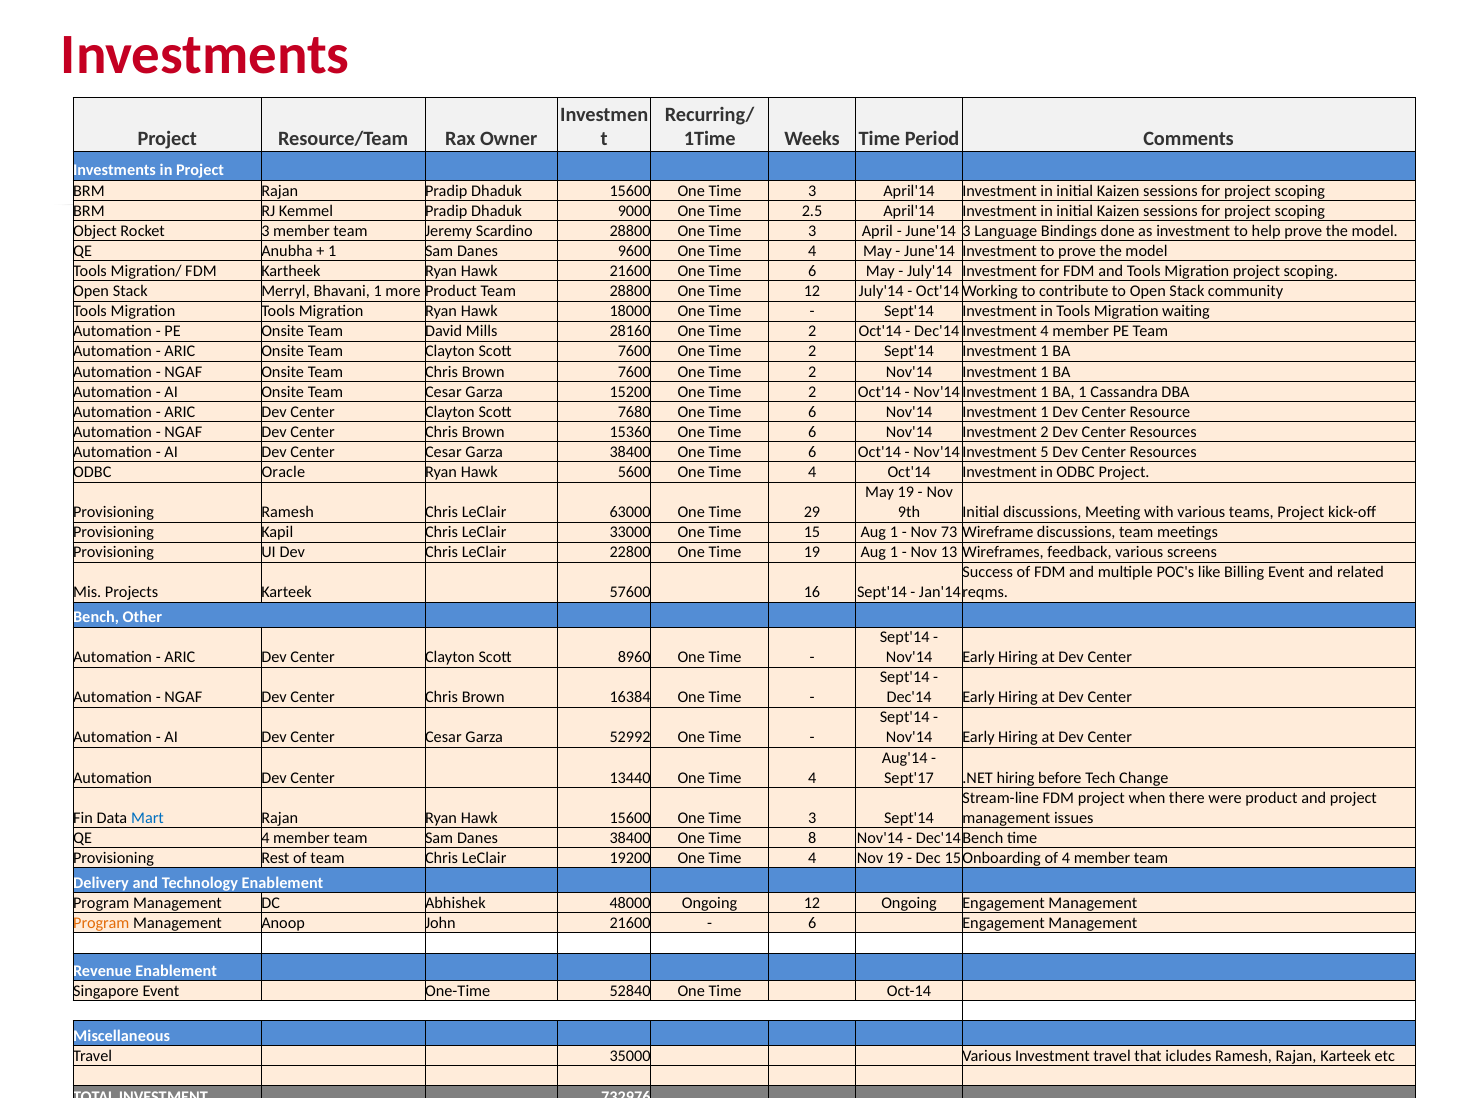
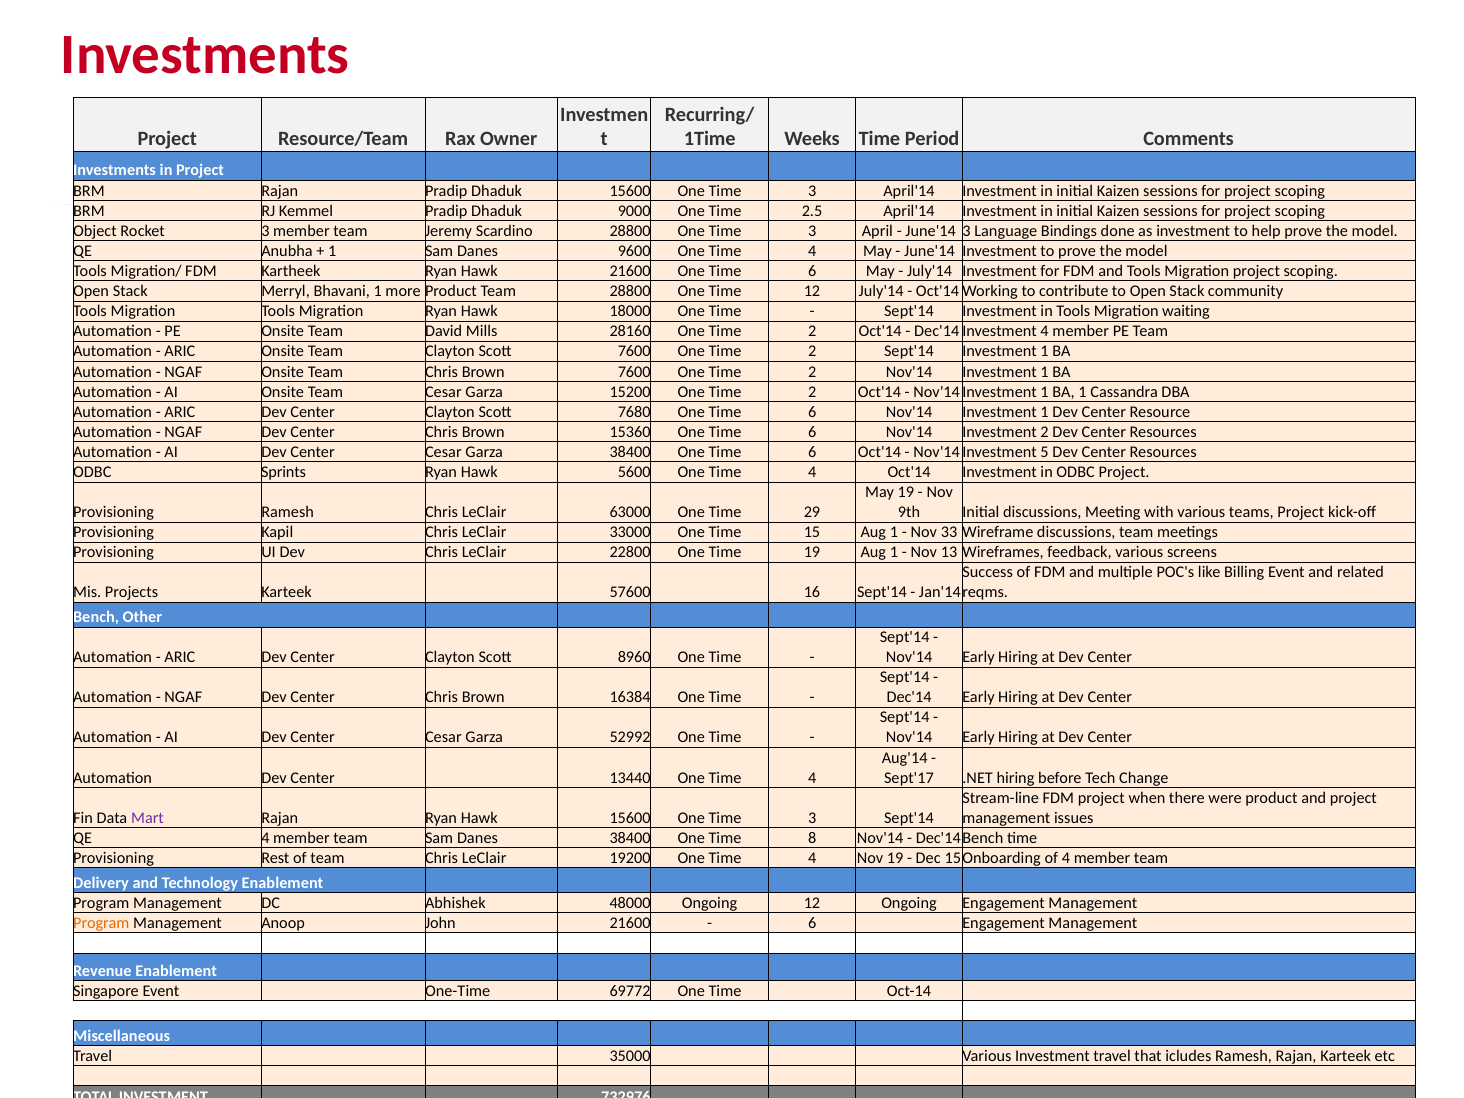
Oracle: Oracle -> Sprints
73: 73 -> 33
Mart colour: blue -> purple
52840: 52840 -> 69772
